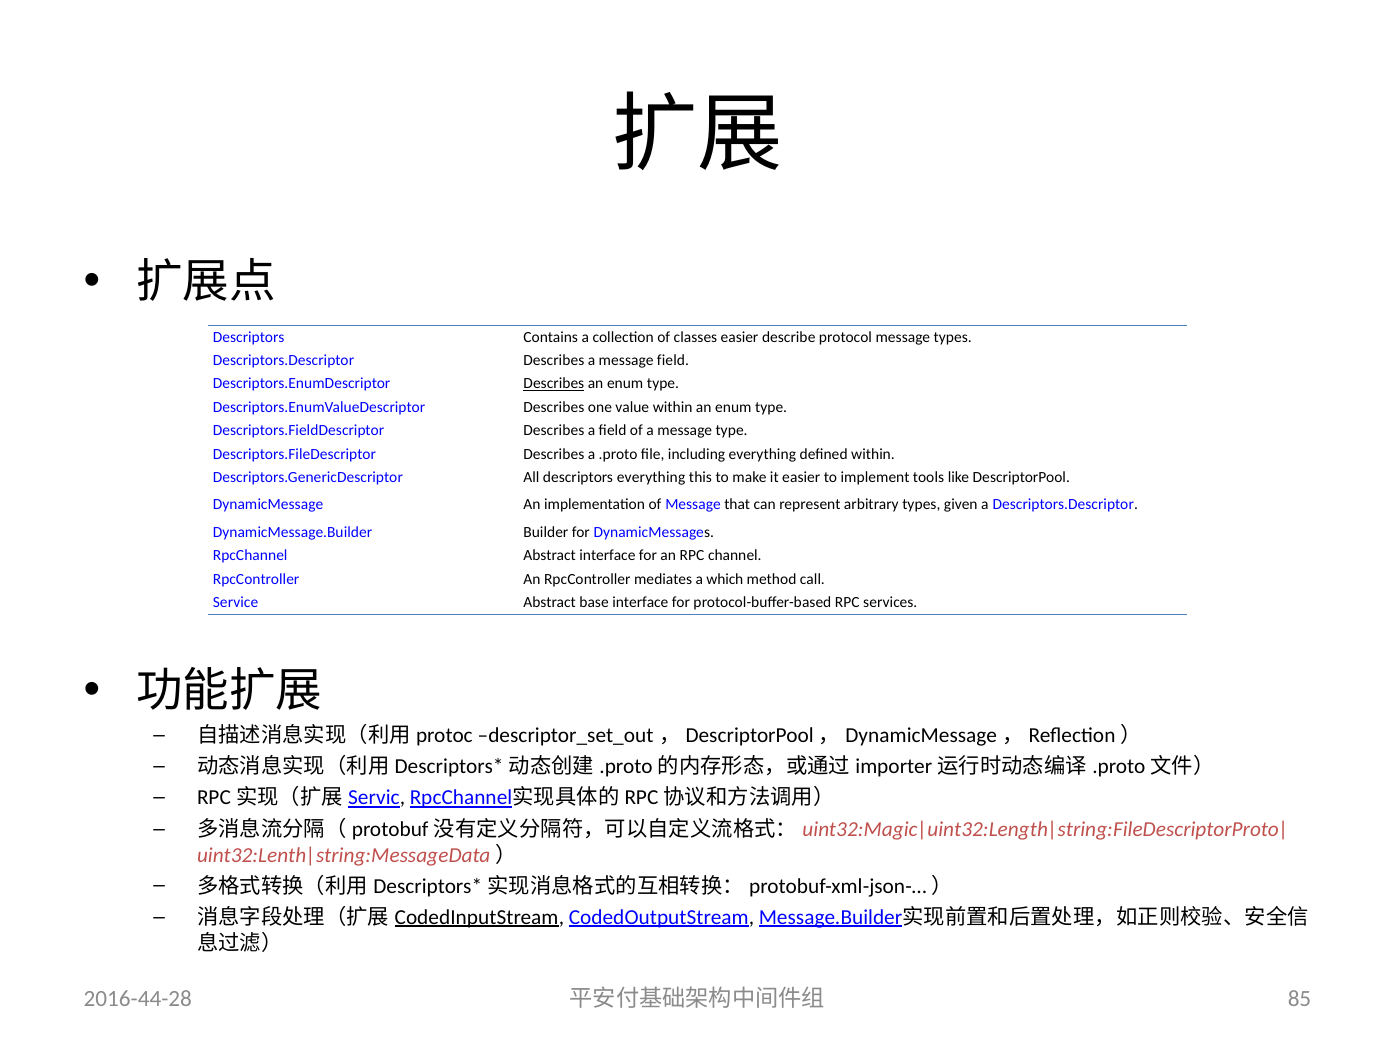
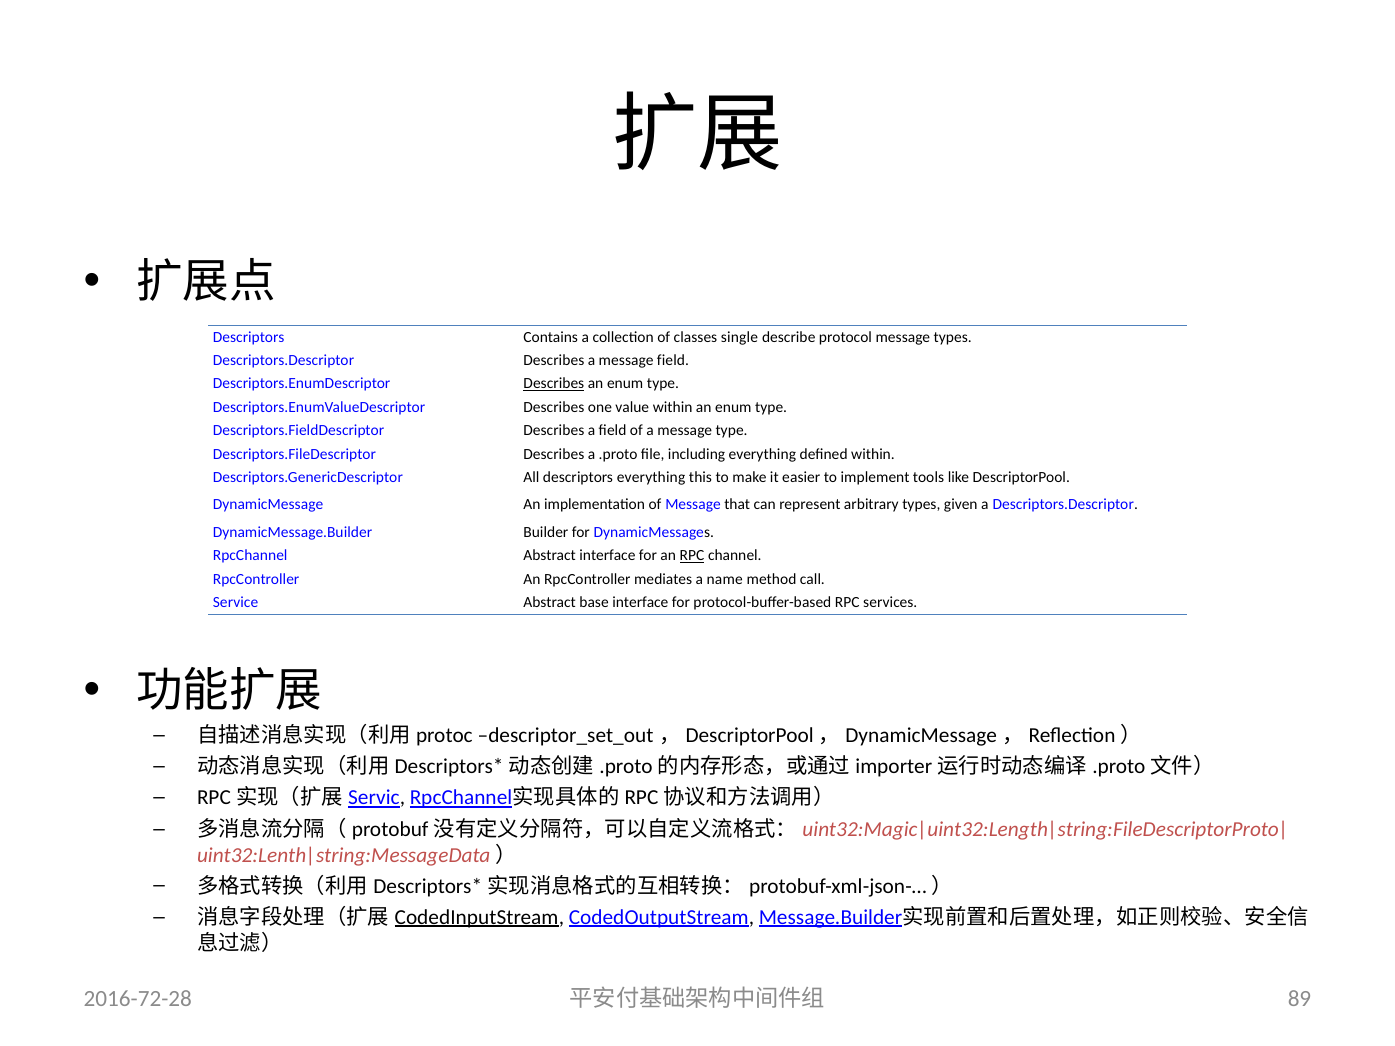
classes easier: easier -> single
RPC at (692, 556) underline: none -> present
which: which -> name
2016-44-28: 2016-44-28 -> 2016-72-28
85: 85 -> 89
